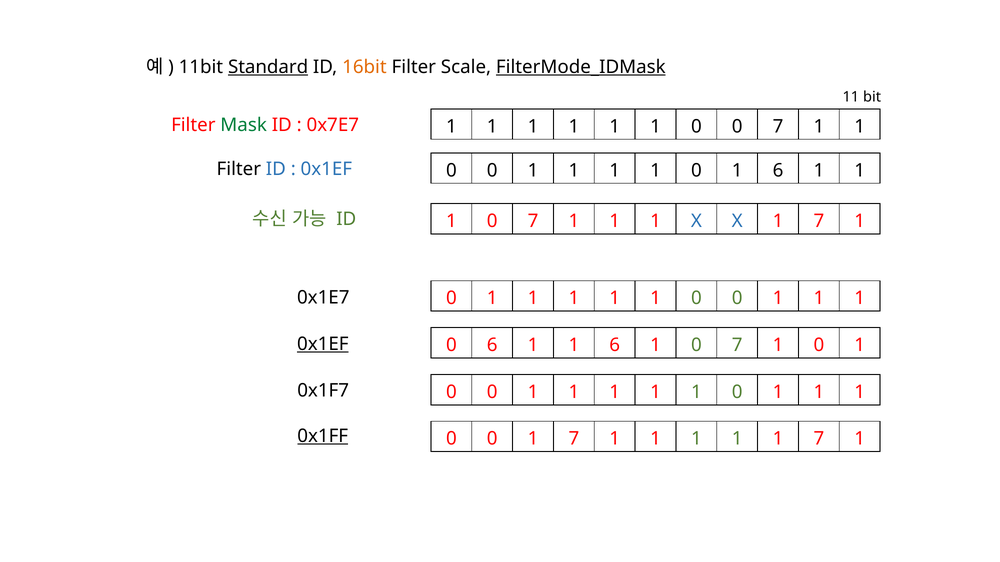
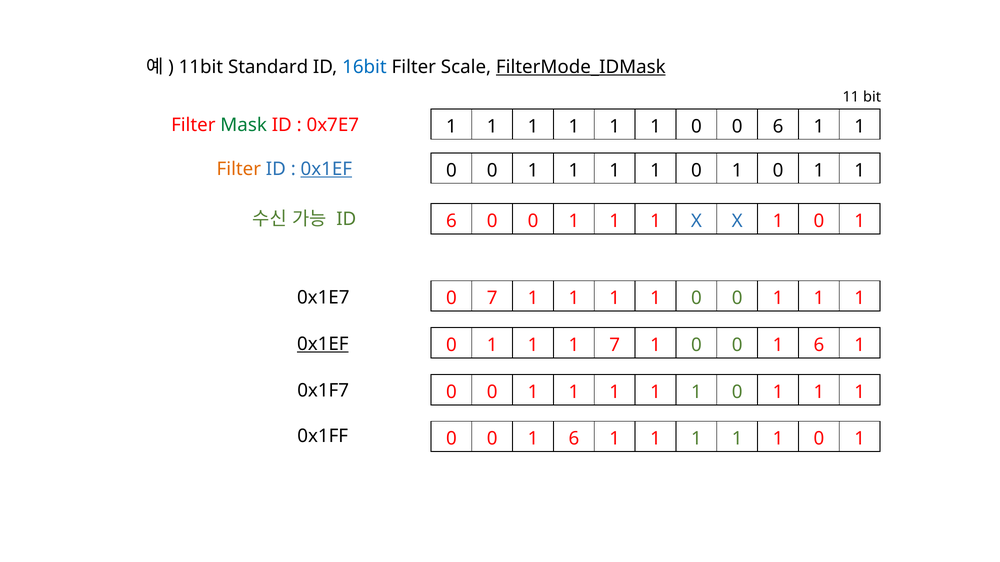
Standard underline: present -> none
16bit colour: orange -> blue
0 0 7: 7 -> 6
Filter at (239, 169) colour: black -> orange
0x1EF at (326, 169) underline: none -> present
6 at (778, 171): 6 -> 0
ID 1: 1 -> 6
7 at (533, 221): 7 -> 0
X 1 7: 7 -> 0
1 at (492, 299): 1 -> 7
6 at (492, 345): 6 -> 1
1 1 6: 6 -> 7
7 at (737, 345): 7 -> 0
0 at (819, 345): 0 -> 6
0x1FF underline: present -> none
7 at (574, 439): 7 -> 6
7 at (819, 439): 7 -> 0
